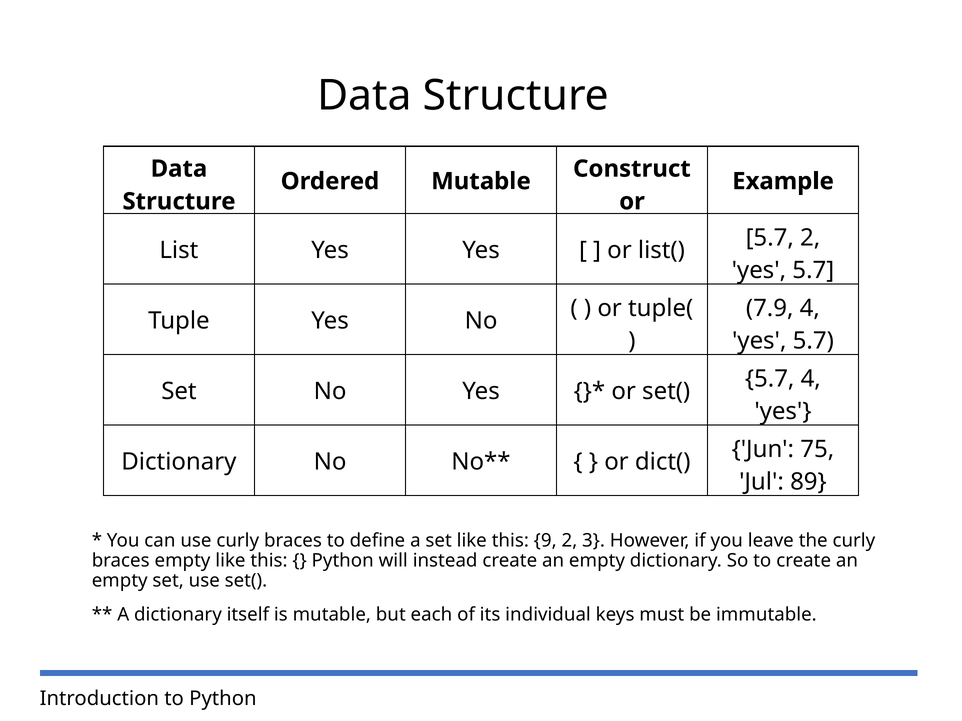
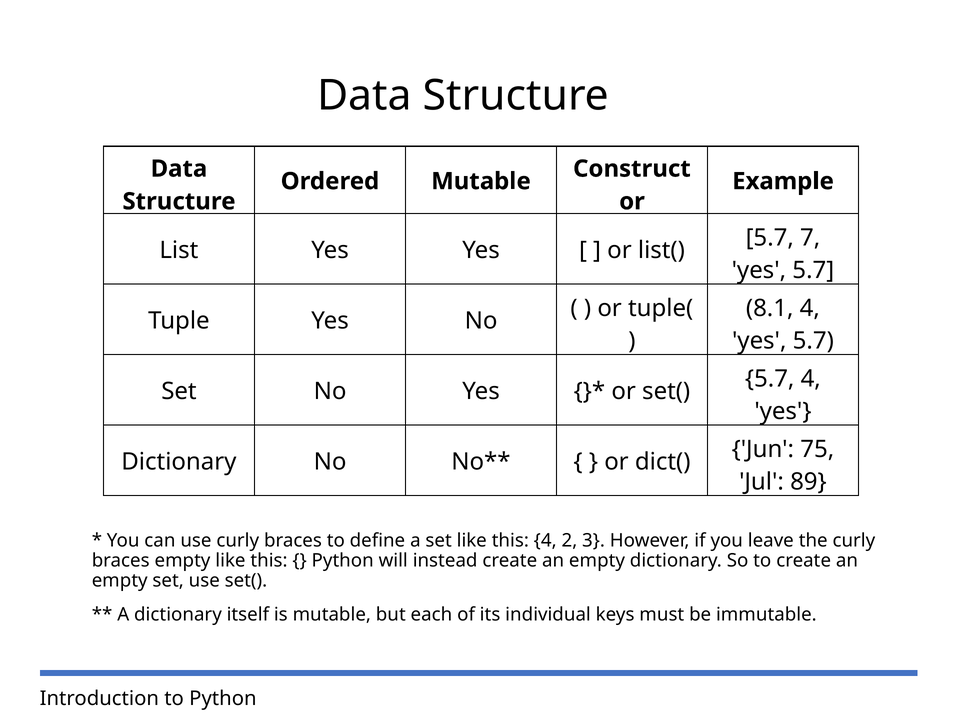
5.7 2: 2 -> 7
7.9: 7.9 -> 8.1
this 9: 9 -> 4
